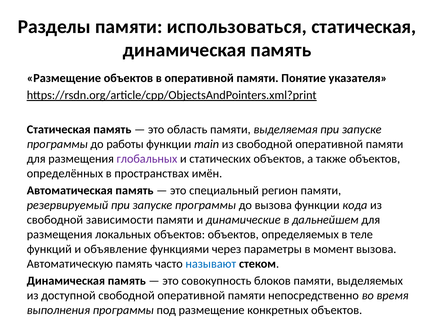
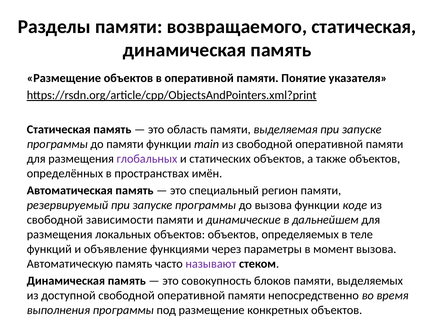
использоваться: использоваться -> возвращаемого
до работы: работы -> памяти
кода: кода -> коде
называют colour: blue -> purple
